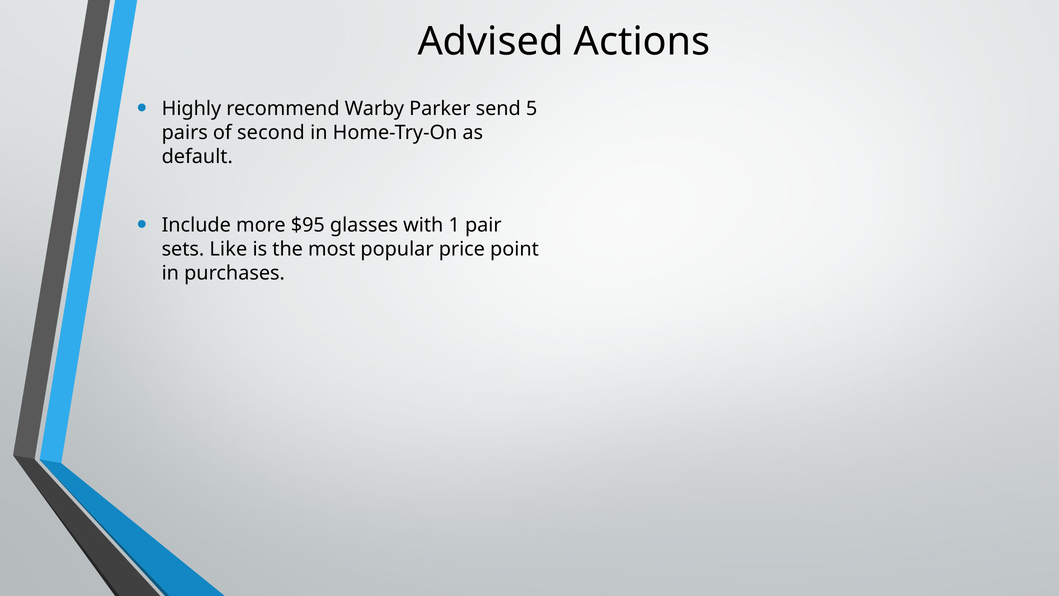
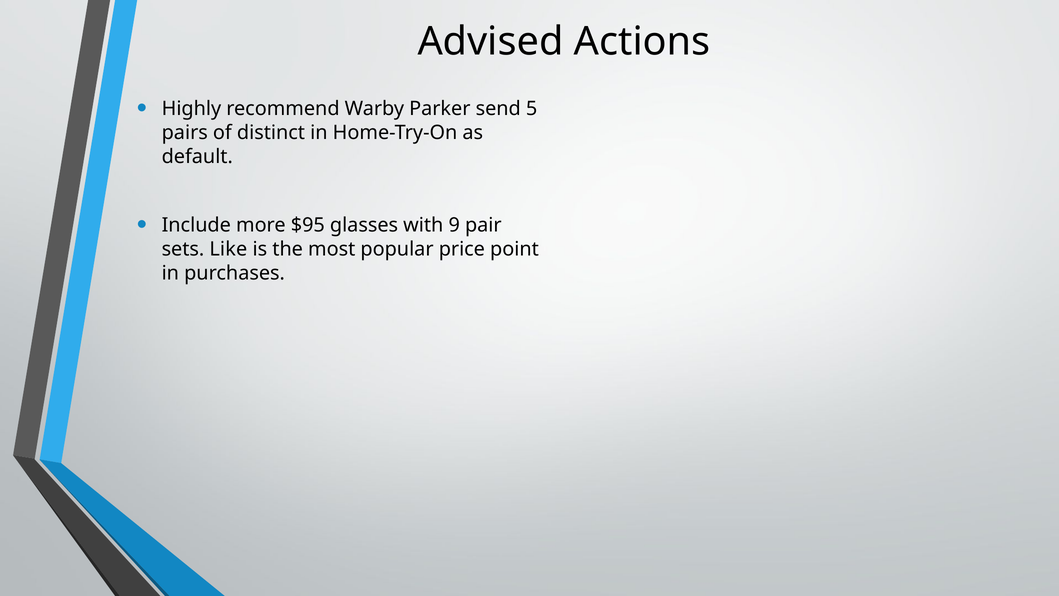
second: second -> distinct
1: 1 -> 9
